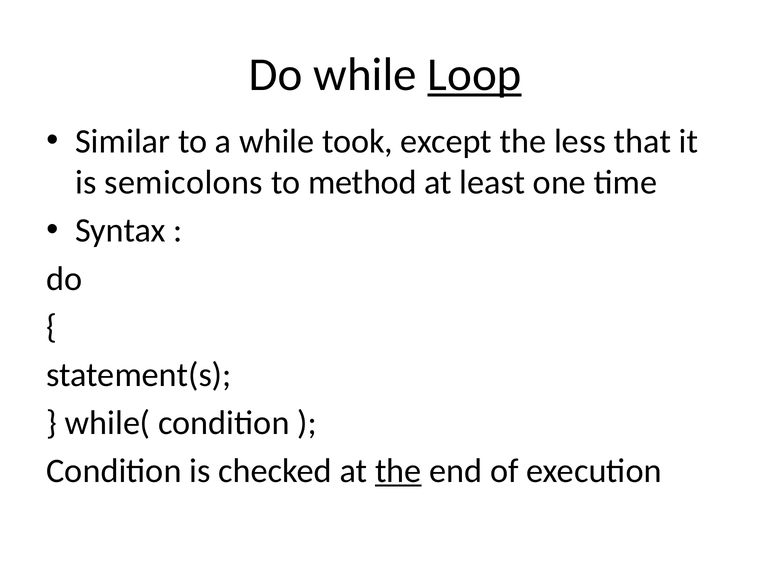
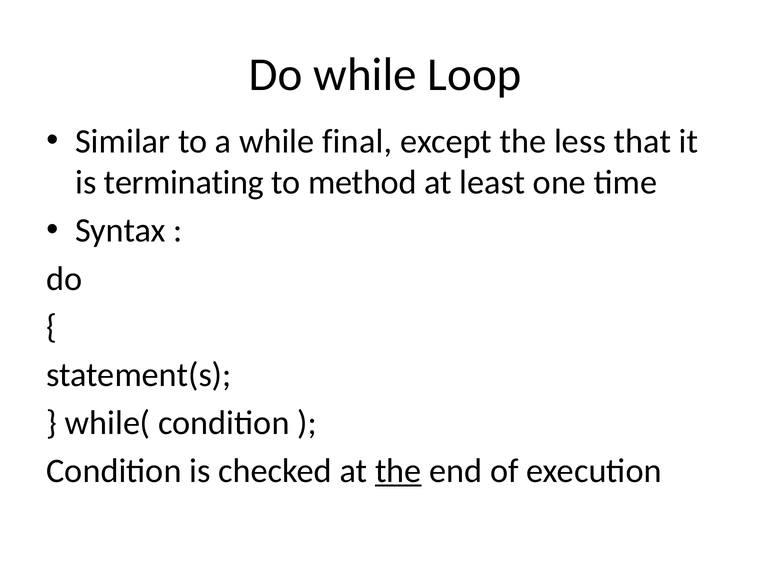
Loop underline: present -> none
took: took -> final
semicolons: semicolons -> terminating
